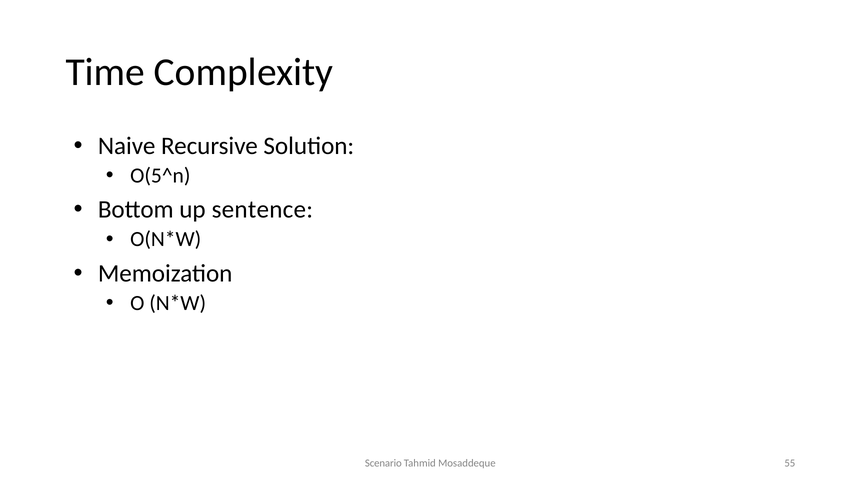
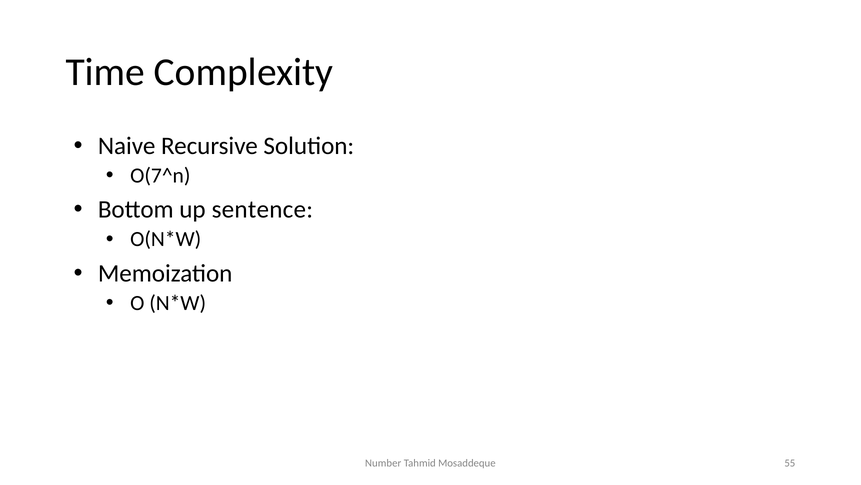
O(5^n: O(5^n -> O(7^n
Scenario: Scenario -> Number
